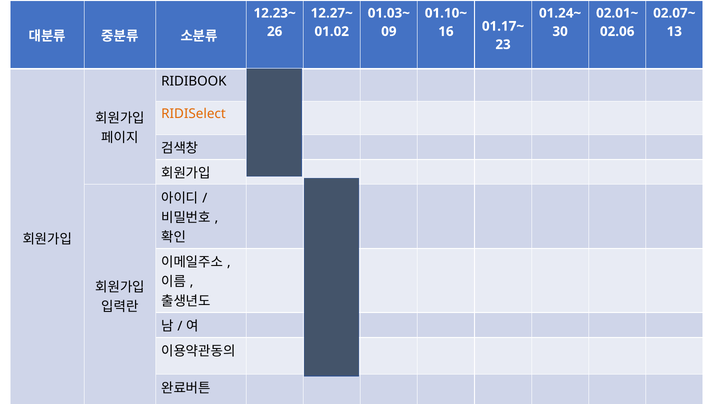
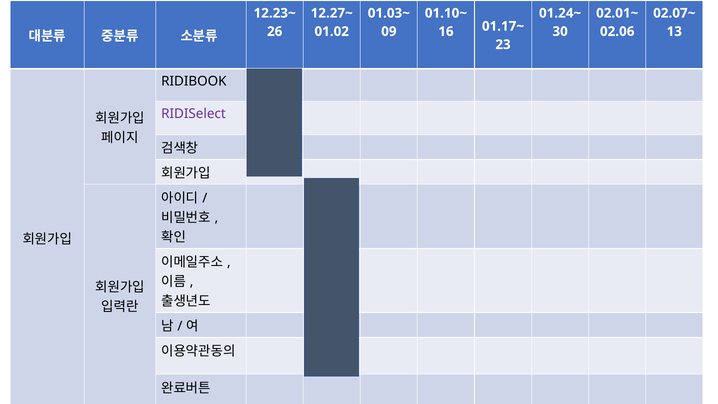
RIDISelect​ colour: orange -> purple
